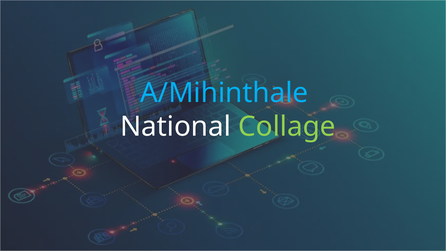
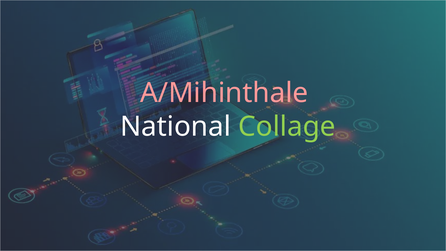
A/Mihinthale colour: light blue -> pink
